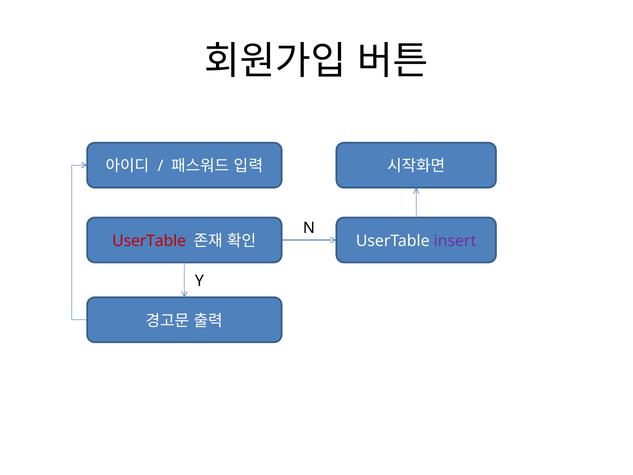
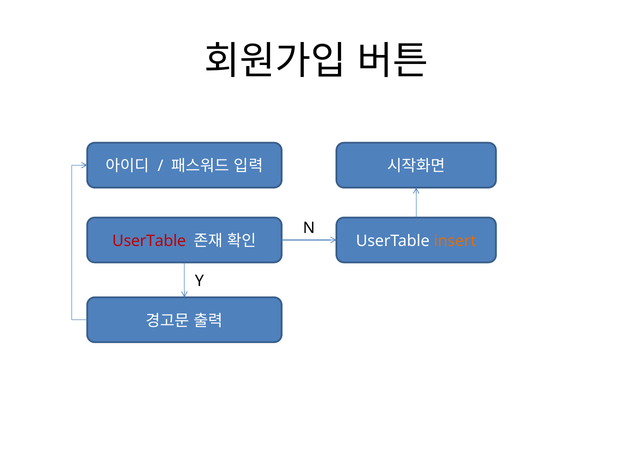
insert colour: purple -> orange
